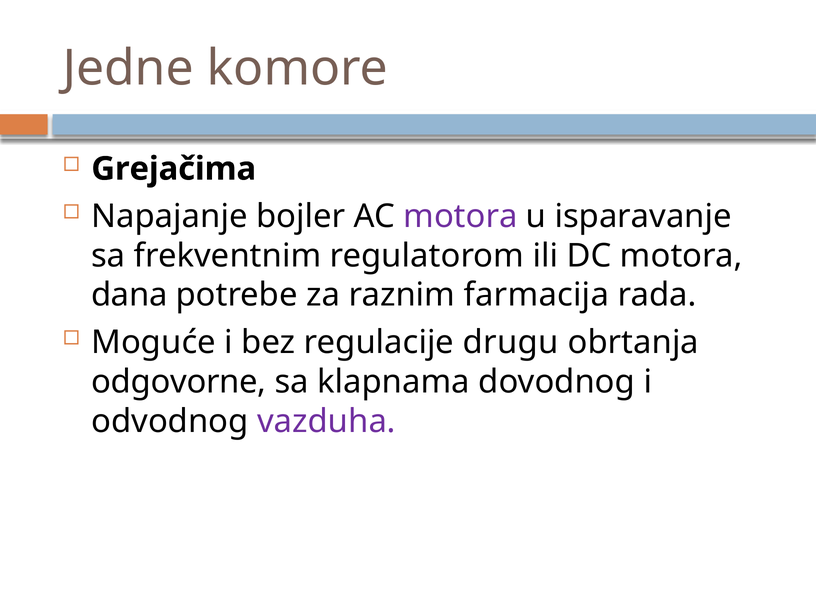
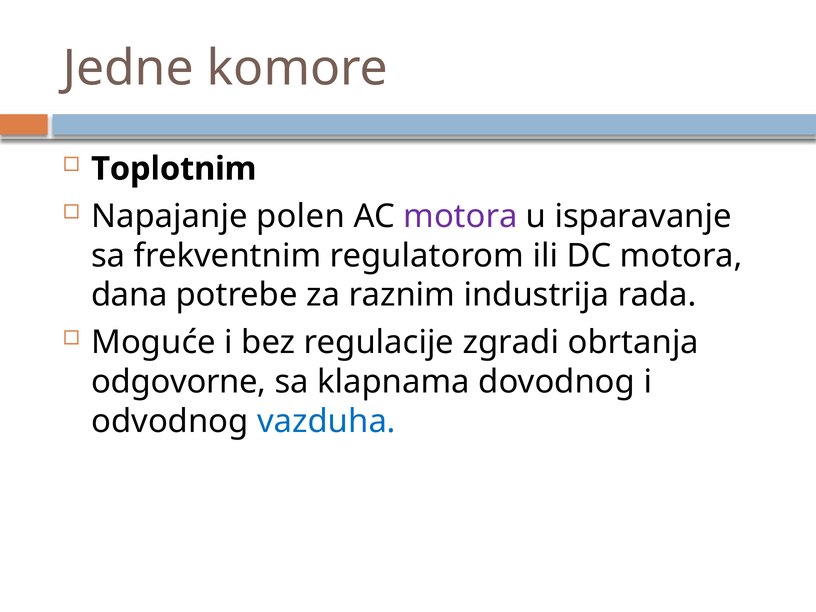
Grejačima: Grejačima -> Toplotnim
bojler: bojler -> polen
farmacija: farmacija -> industrija
drugu: drugu -> zgradi
vazduha colour: purple -> blue
